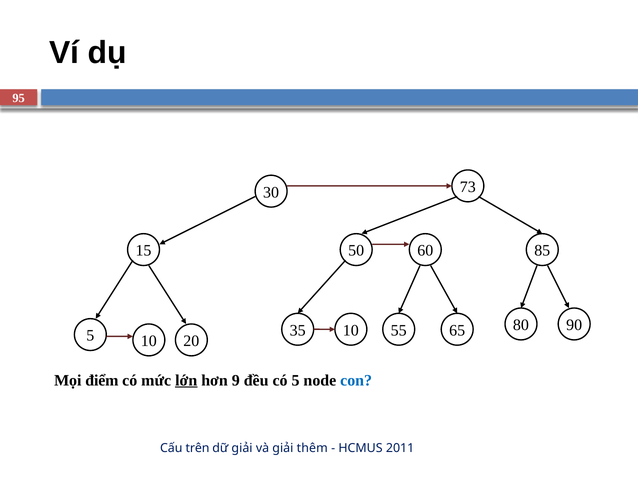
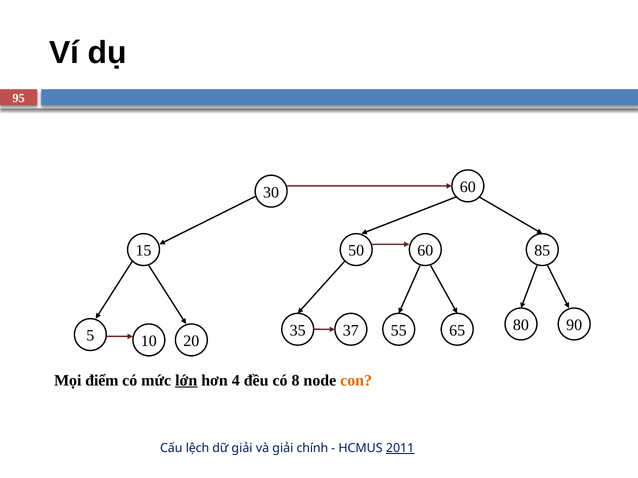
30 73: 73 -> 60
35 10: 10 -> 37
9: 9 -> 4
có 5: 5 -> 8
con colour: blue -> orange
trên: trên -> lệch
thêm: thêm -> chính
2011 underline: none -> present
